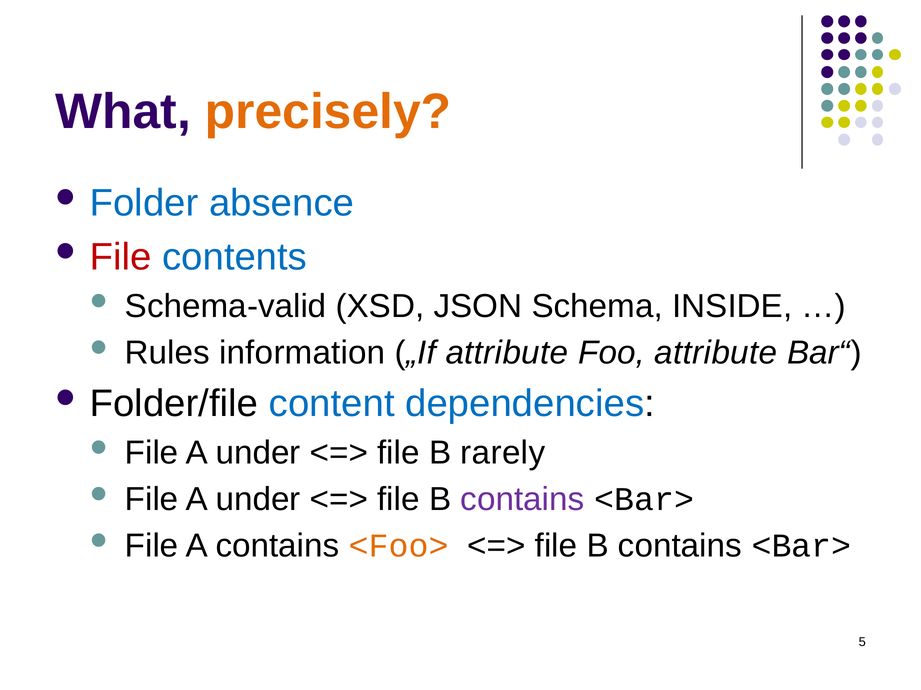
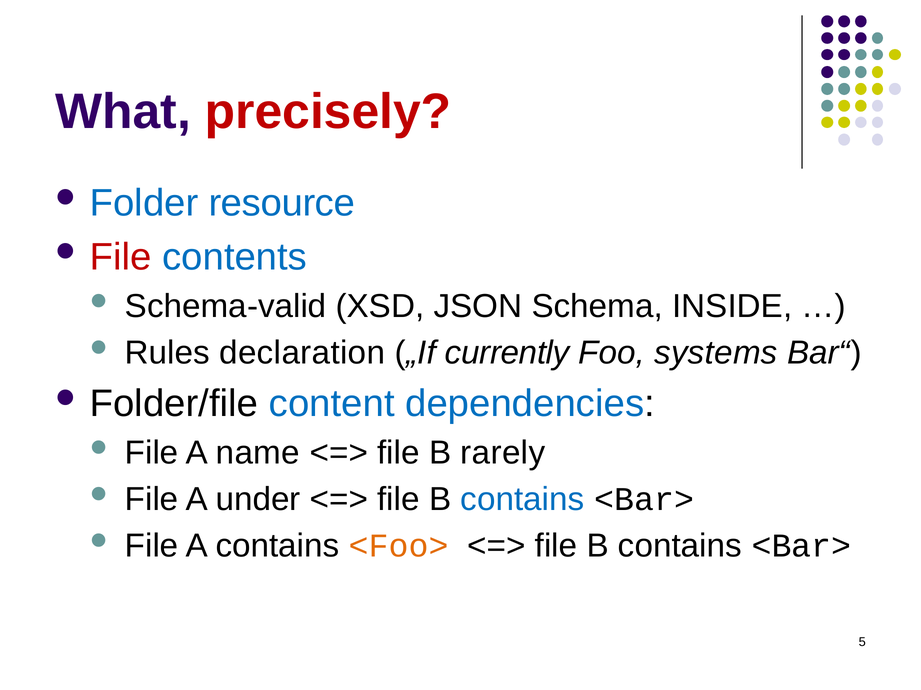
precisely colour: orange -> red
absence: absence -> resource
information: information -> declaration
„If attribute: attribute -> currently
Foo attribute: attribute -> systems
under at (258, 453): under -> name
contains at (522, 500) colour: purple -> blue
